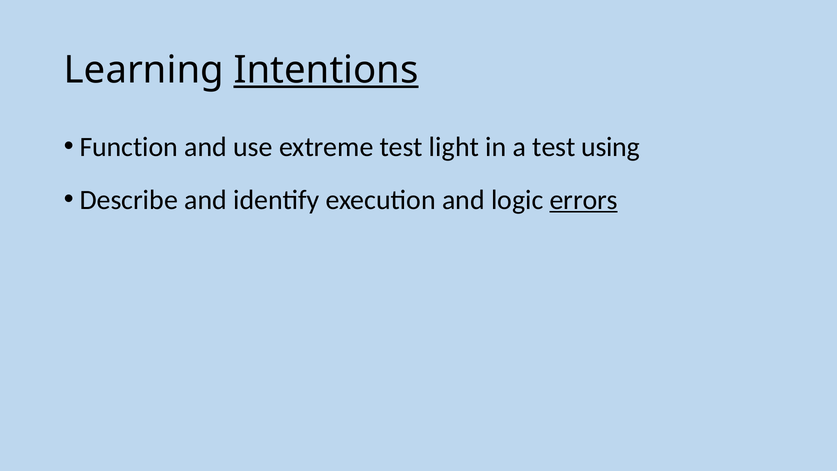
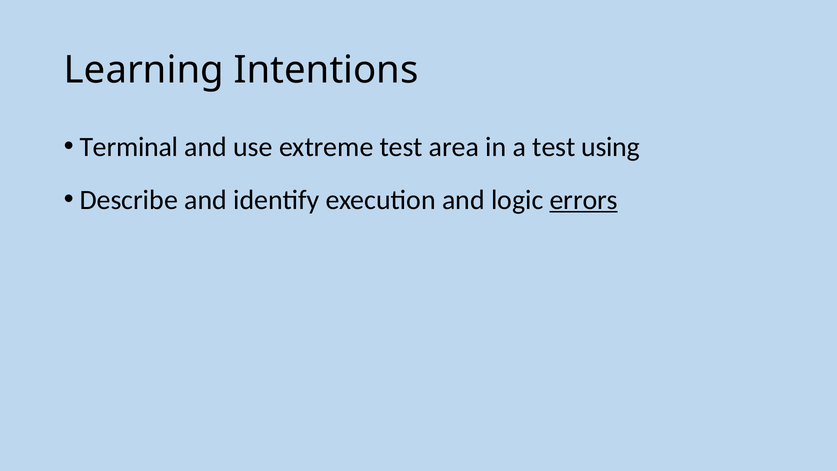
Intentions underline: present -> none
Function: Function -> Terminal
light: light -> area
